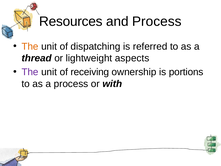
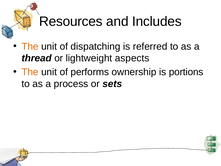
and Process: Process -> Includes
The at (30, 72) colour: purple -> orange
receiving: receiving -> performs
with: with -> sets
